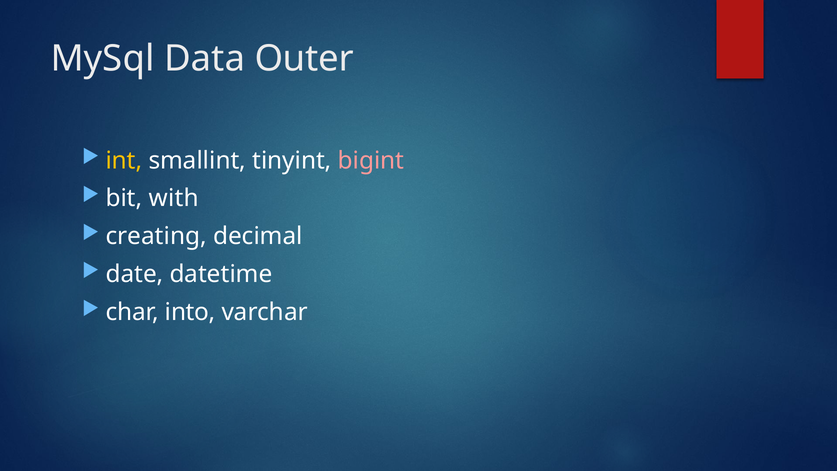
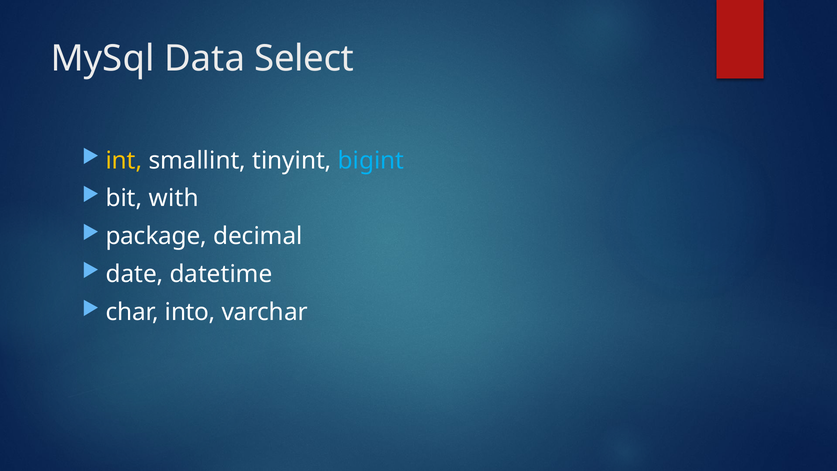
Outer: Outer -> Select
bigint colour: pink -> light blue
creating: creating -> package
